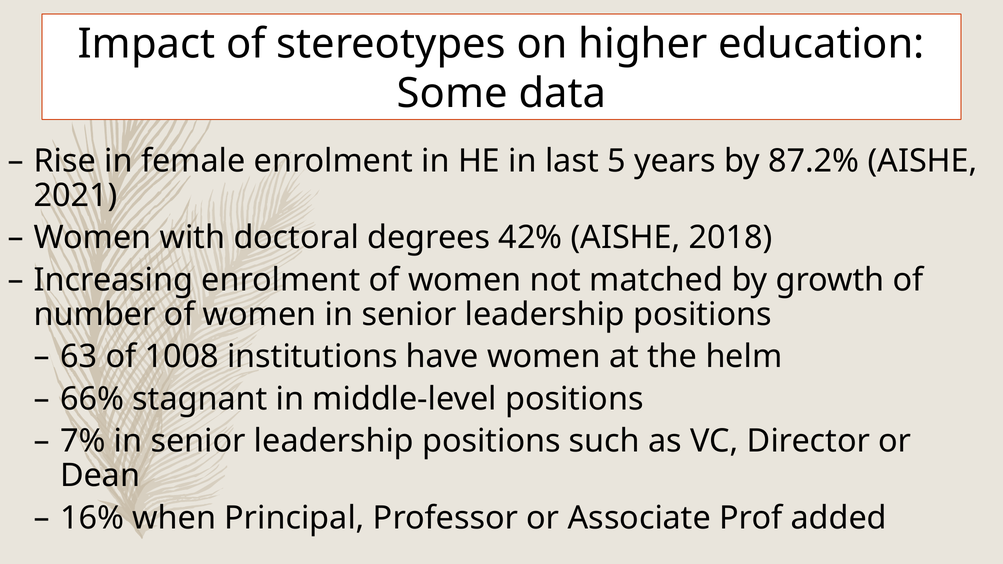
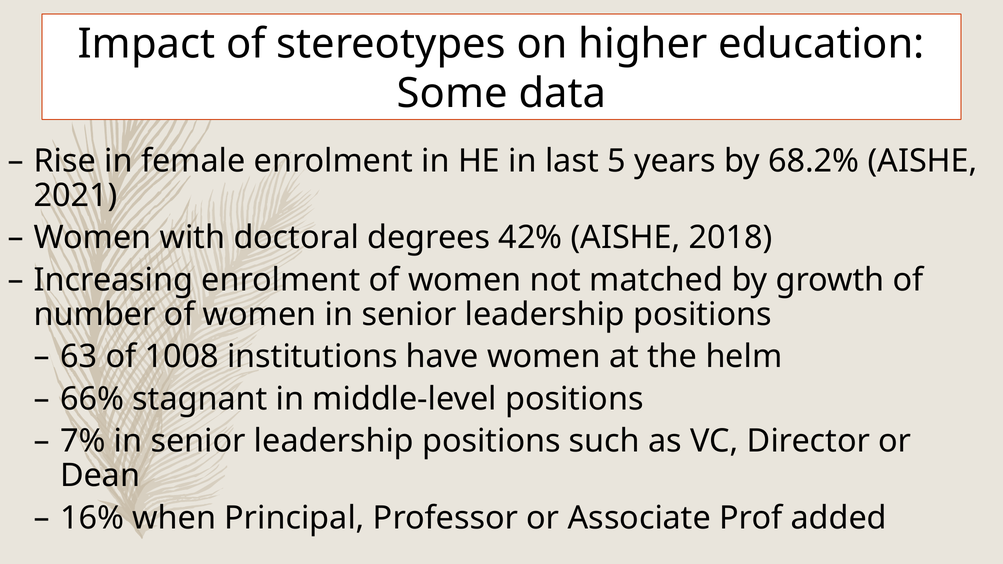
87.2%: 87.2% -> 68.2%
